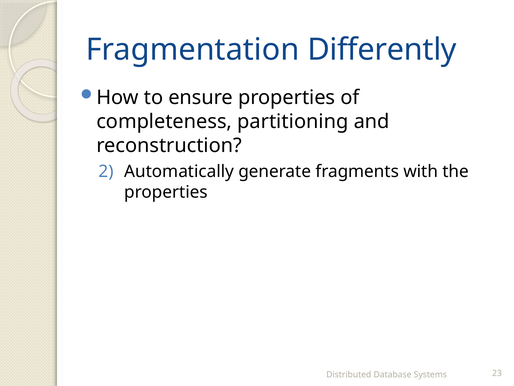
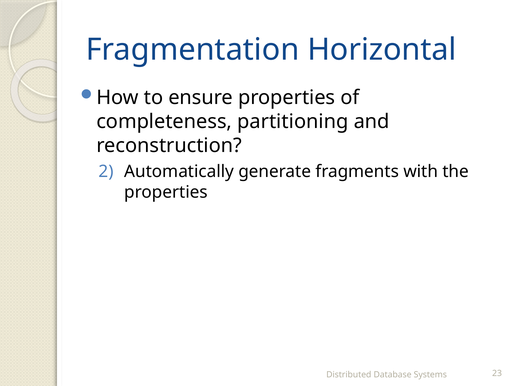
Differently: Differently -> Horizontal
